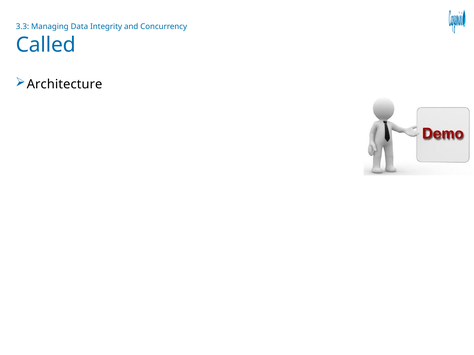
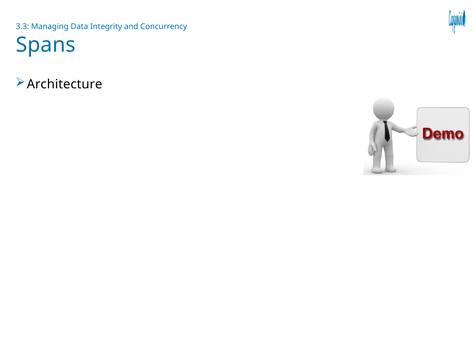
Called: Called -> Spans
